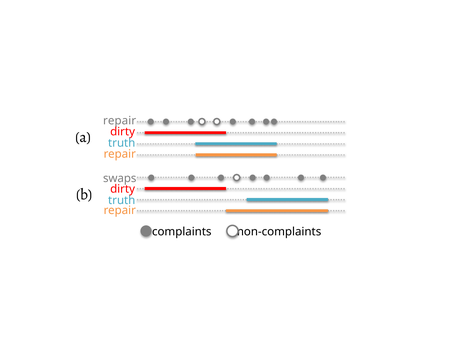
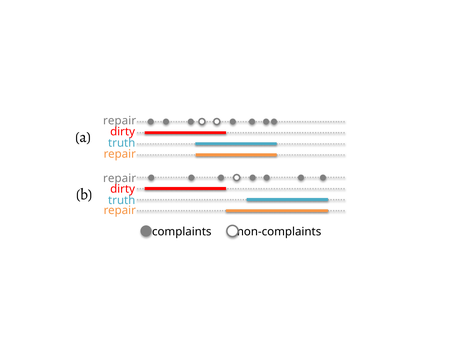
swaps at (120, 178): swaps -> repair
